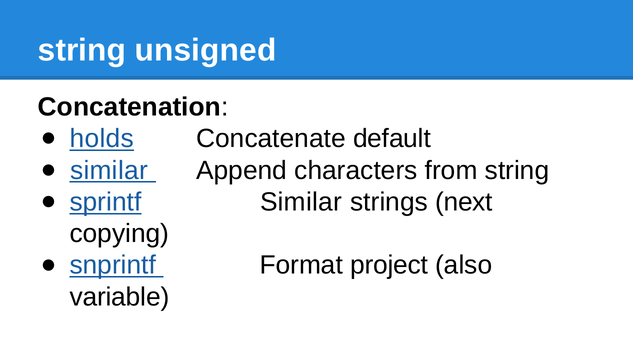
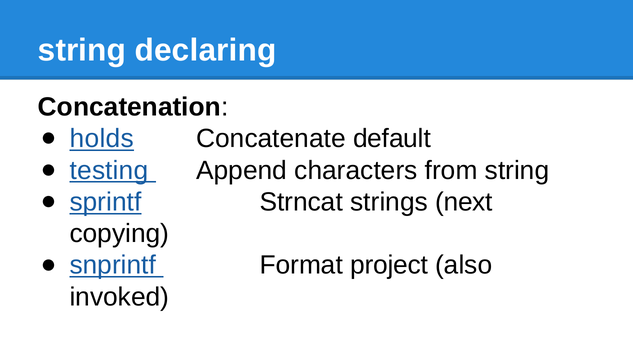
unsigned: unsigned -> declaring
similar at (109, 170): similar -> testing
sprintf Similar: Similar -> Strncat
variable: variable -> invoked
